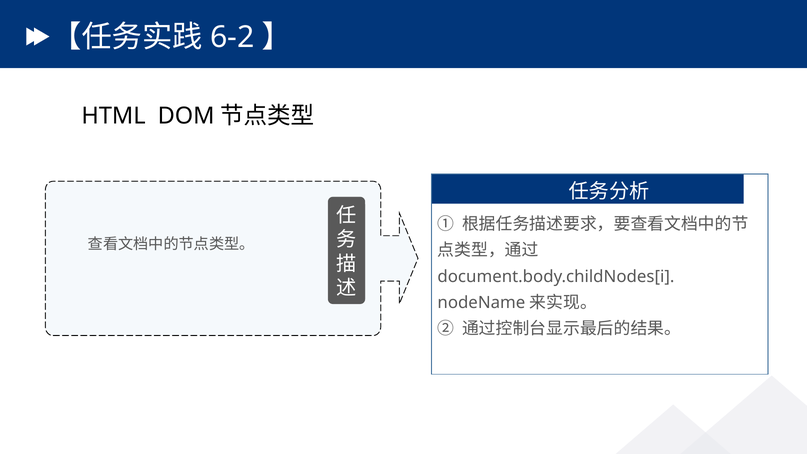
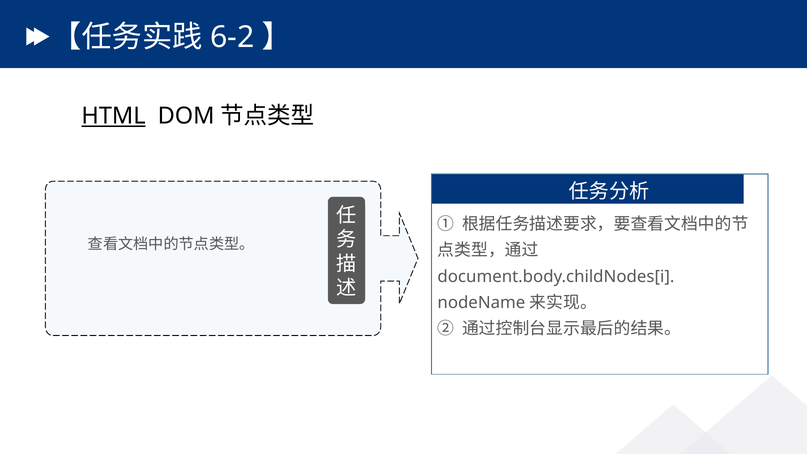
HTML underline: none -> present
